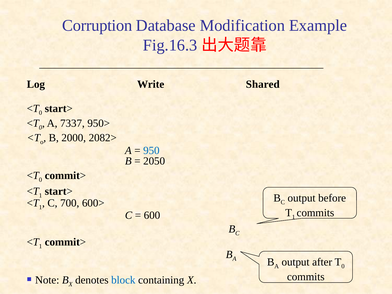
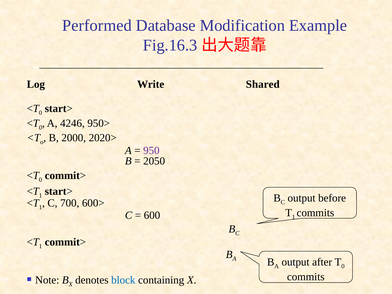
Corruption: Corruption -> Performed
7337: 7337 -> 4246
2082>: 2082> -> 2020>
950 colour: blue -> purple
